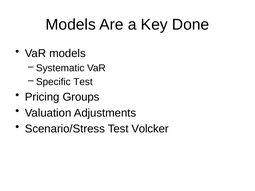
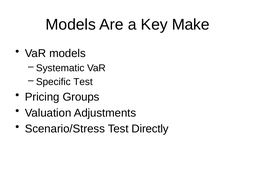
Done: Done -> Make
Volcker: Volcker -> Directly
